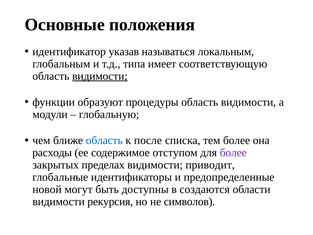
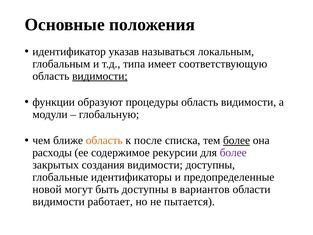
область at (104, 140) colour: blue -> orange
более at (237, 140) underline: none -> present
отступом: отступом -> рекурсии
пределах: пределах -> создания
видимости приводит: приводит -> доступны
создаются: создаются -> вариантов
рекурсия: рекурсия -> работает
символов: символов -> пытается
